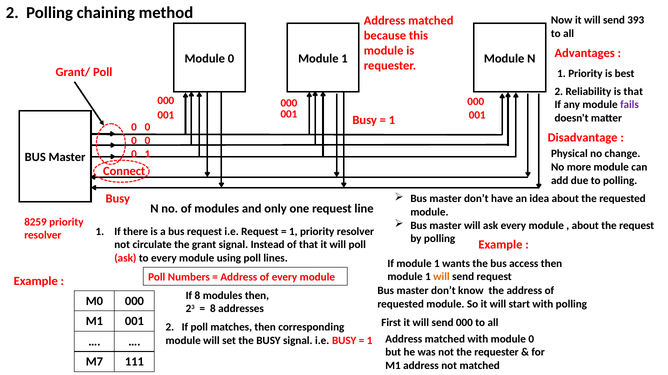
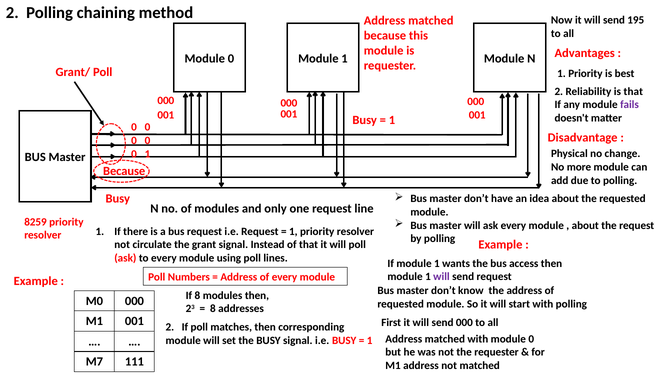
393: 393 -> 195
Connect at (124, 172): Connect -> Because
will at (441, 277) colour: orange -> purple
